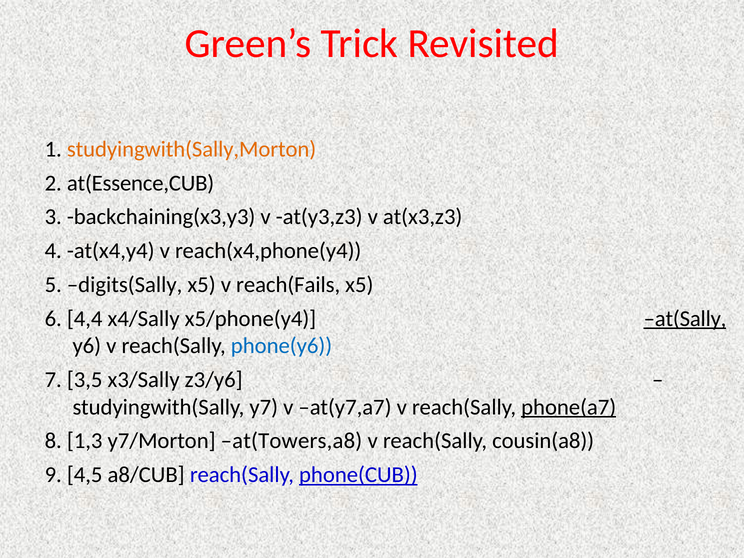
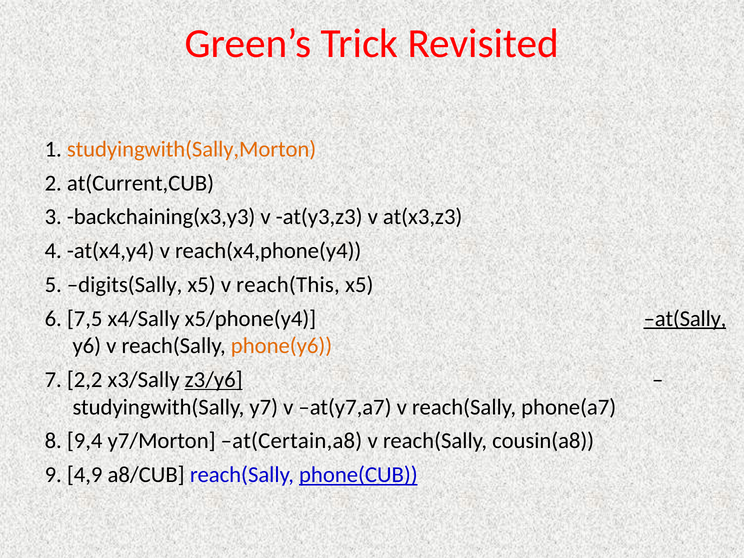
at(Essence,CUB: at(Essence,CUB -> at(Current,CUB
reach(Fails: reach(Fails -> reach(This
4,4: 4,4 -> 7,5
phone(y6 colour: blue -> orange
3,5: 3,5 -> 2,2
z3/y6 underline: none -> present
phone(a7 underline: present -> none
1,3: 1,3 -> 9,4
at(Towers,a8: at(Towers,a8 -> at(Certain,a8
4,5: 4,5 -> 4,9
